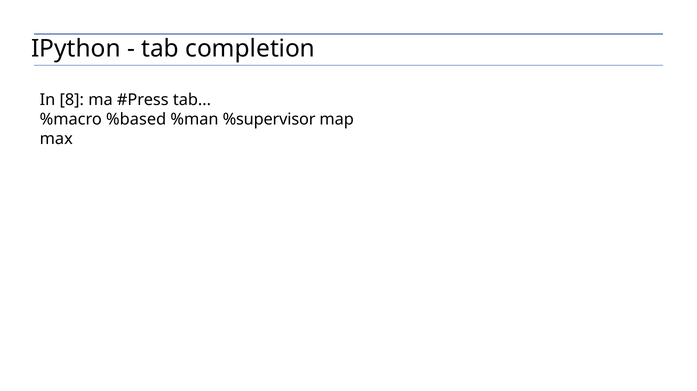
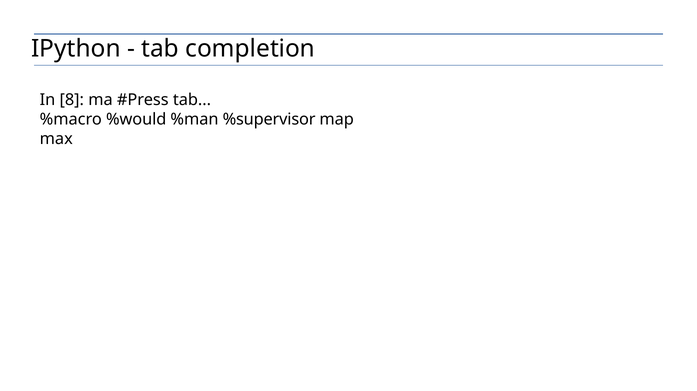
%based: %based -> %would
